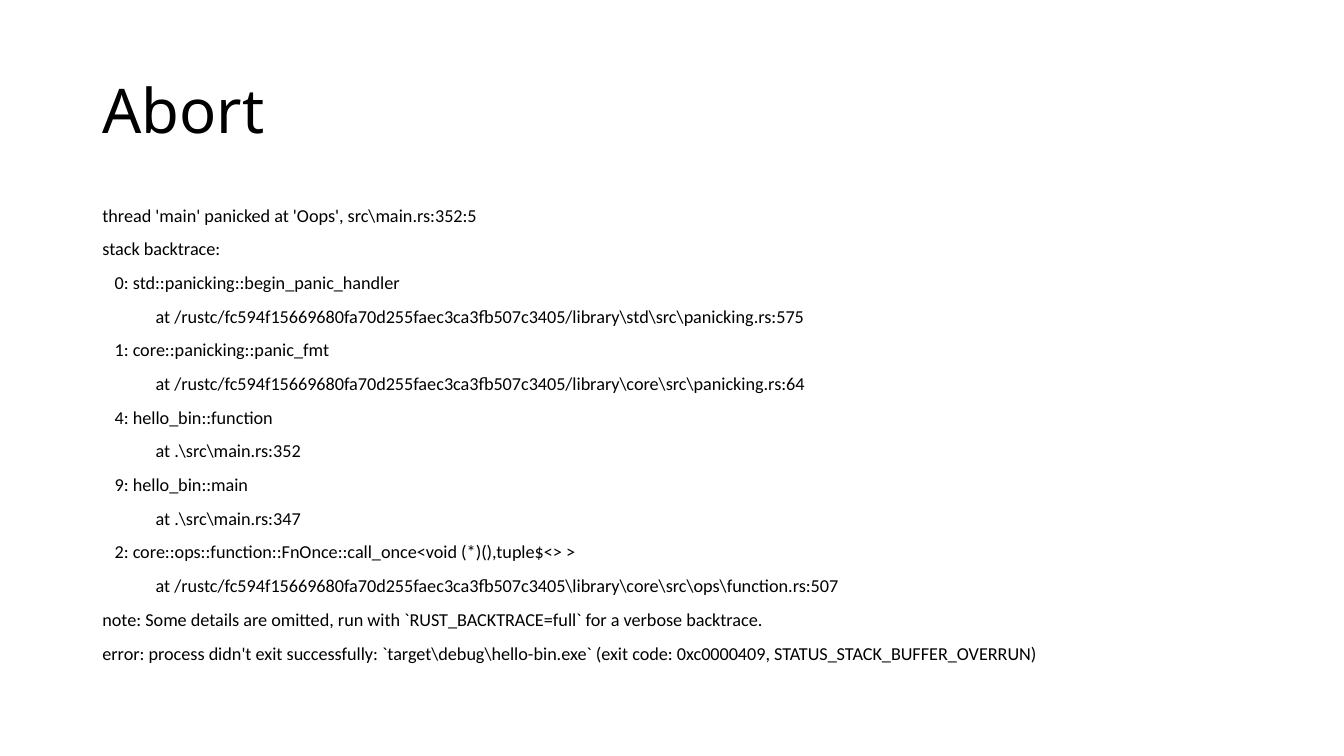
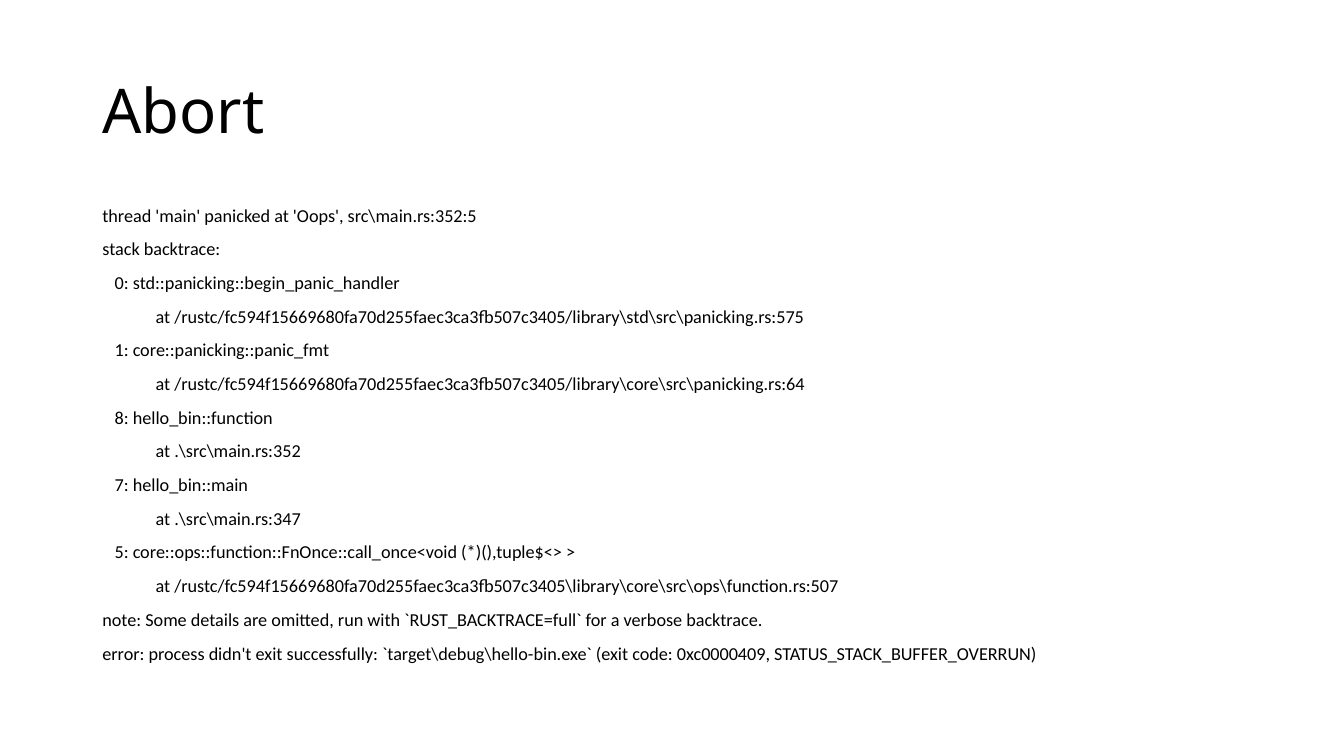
4: 4 -> 8
9: 9 -> 7
2: 2 -> 5
